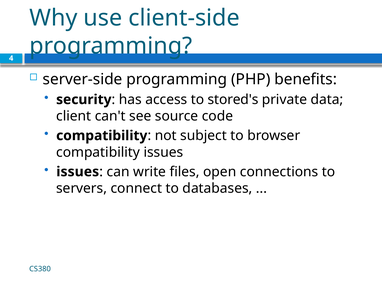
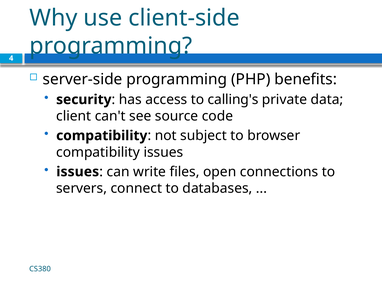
stored's: stored's -> calling's
